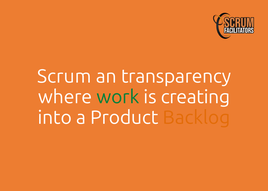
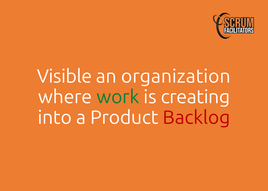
Scrum: Scrum -> Visible
transparency: transparency -> organization
Backlog colour: orange -> red
